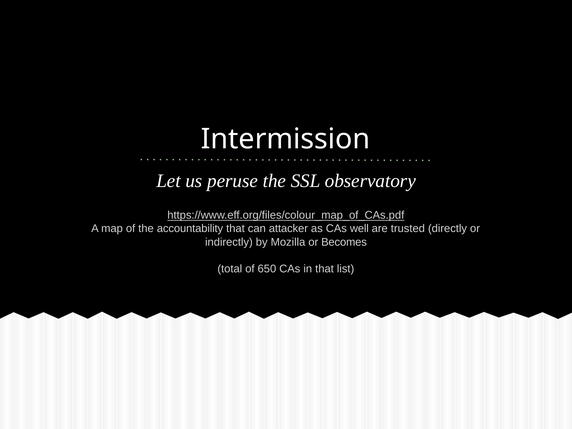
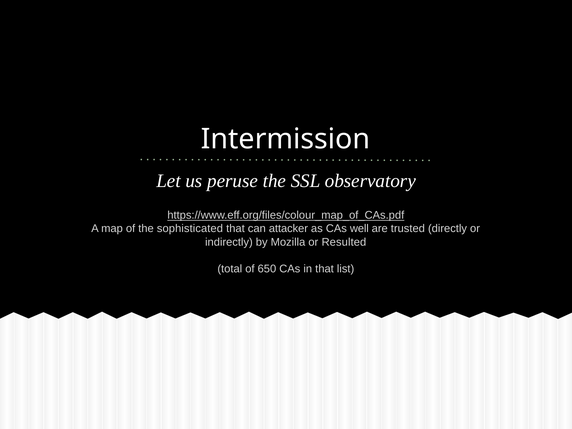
accountability: accountability -> sophisticated
Becomes: Becomes -> Resulted
